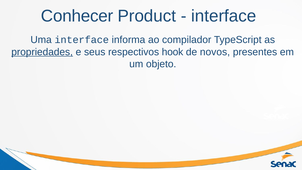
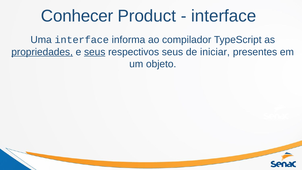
seus at (95, 52) underline: none -> present
respectivos hook: hook -> seus
novos: novos -> iniciar
